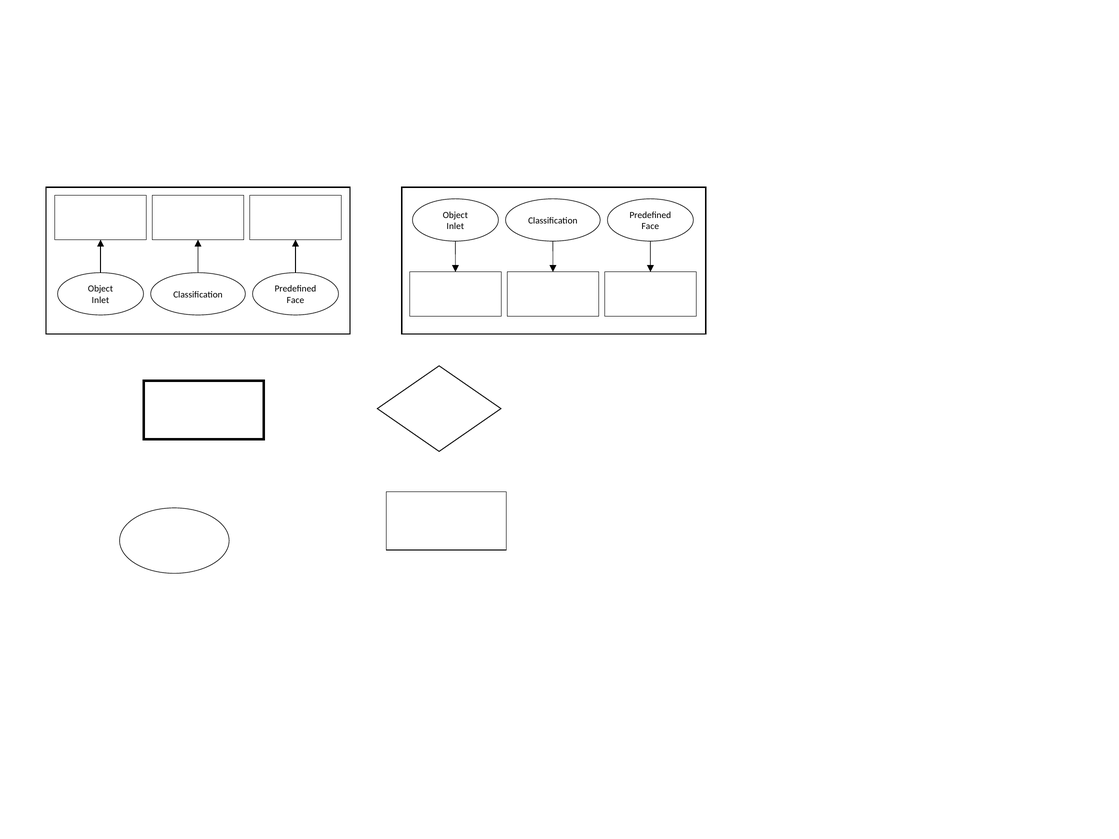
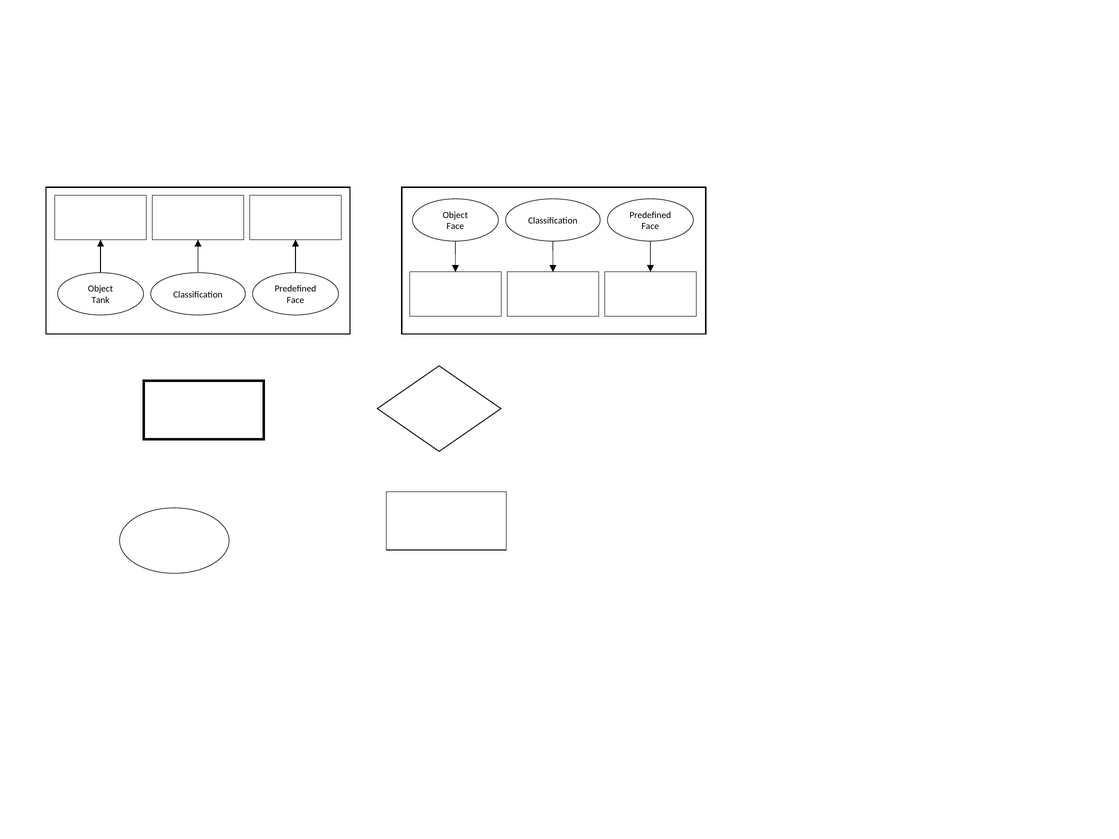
Inlet at (455, 226): Inlet -> Face
Inlet at (100, 300): Inlet -> Tank
